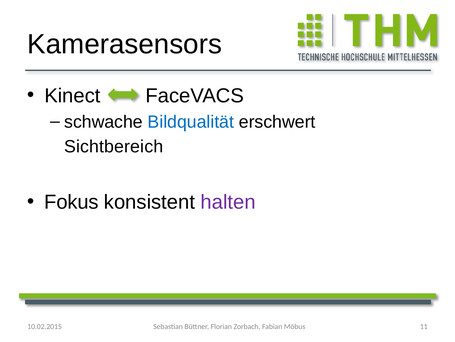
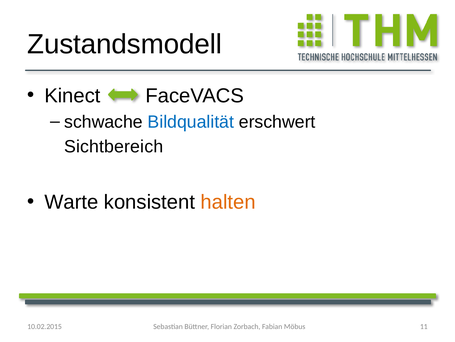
Kamerasensors: Kamerasensors -> Zustandsmodell
Fokus: Fokus -> Warte
halten colour: purple -> orange
